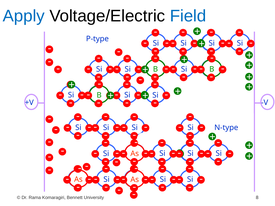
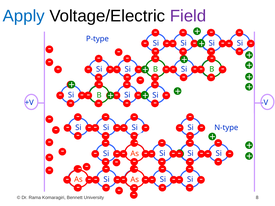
Field colour: blue -> purple
